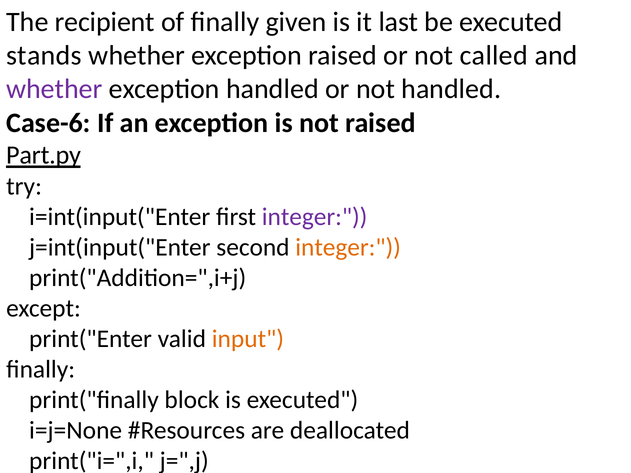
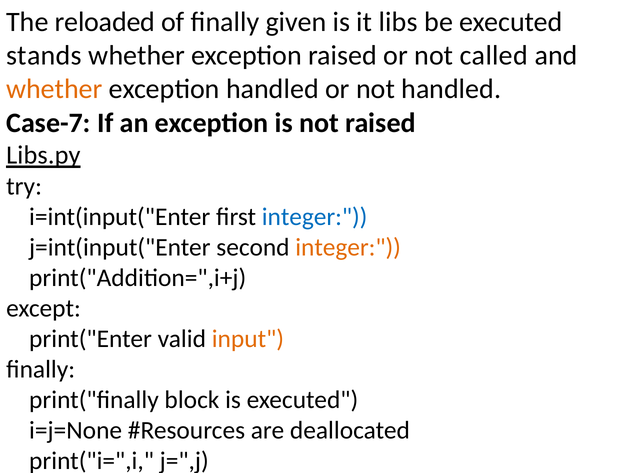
recipient: recipient -> reloaded
last: last -> libs
whether at (54, 89) colour: purple -> orange
Case-6: Case-6 -> Case-7
Part.py: Part.py -> Libs.py
integer at (315, 217) colour: purple -> blue
